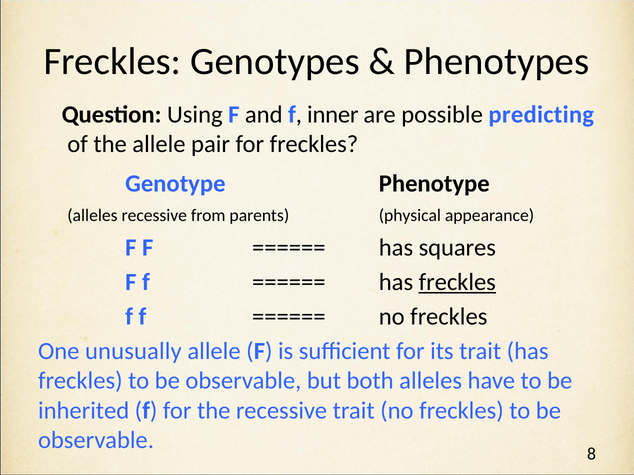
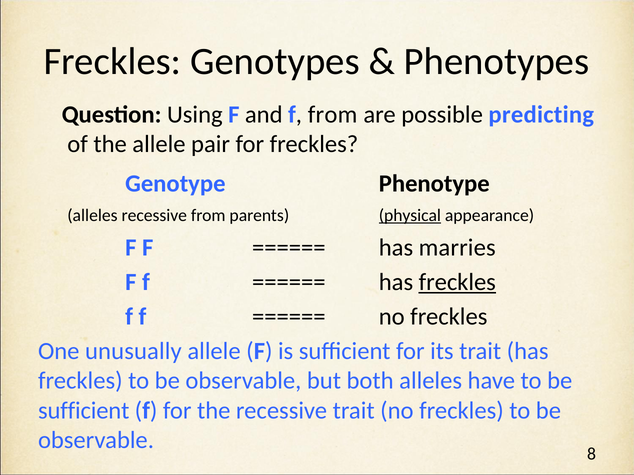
f inner: inner -> from
physical underline: none -> present
squares: squares -> marries
inherited at (84, 411): inherited -> sufficient
